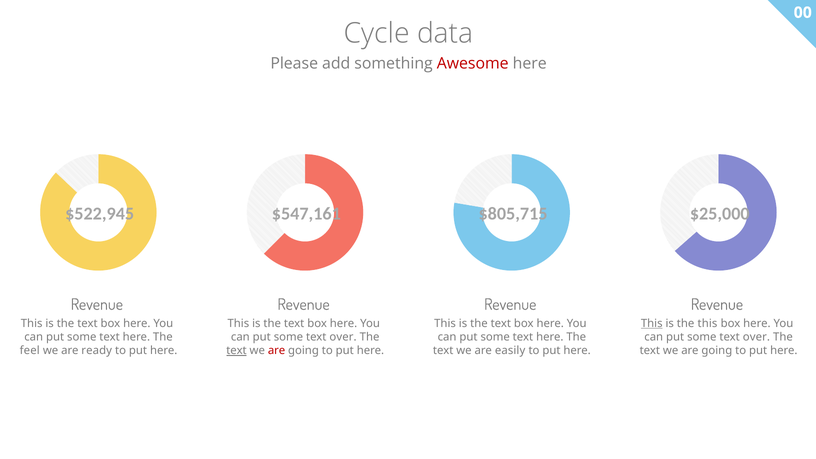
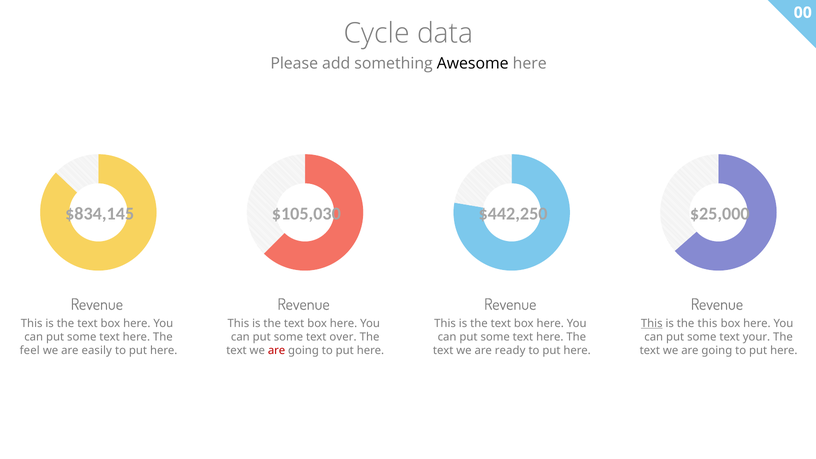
Awesome colour: red -> black
$522,945: $522,945 -> $834,145
$547,161: $547,161 -> $105,030
$805,715: $805,715 -> $442,250
over at (756, 337): over -> your
ready: ready -> easily
text at (236, 351) underline: present -> none
easily: easily -> ready
